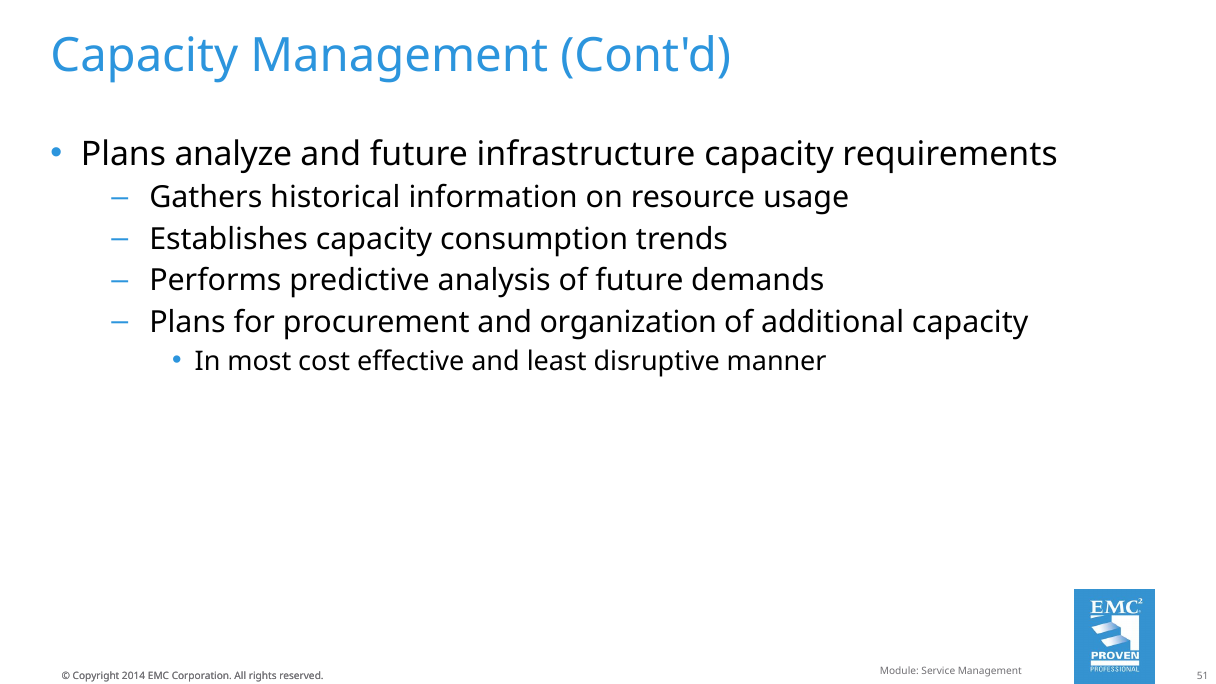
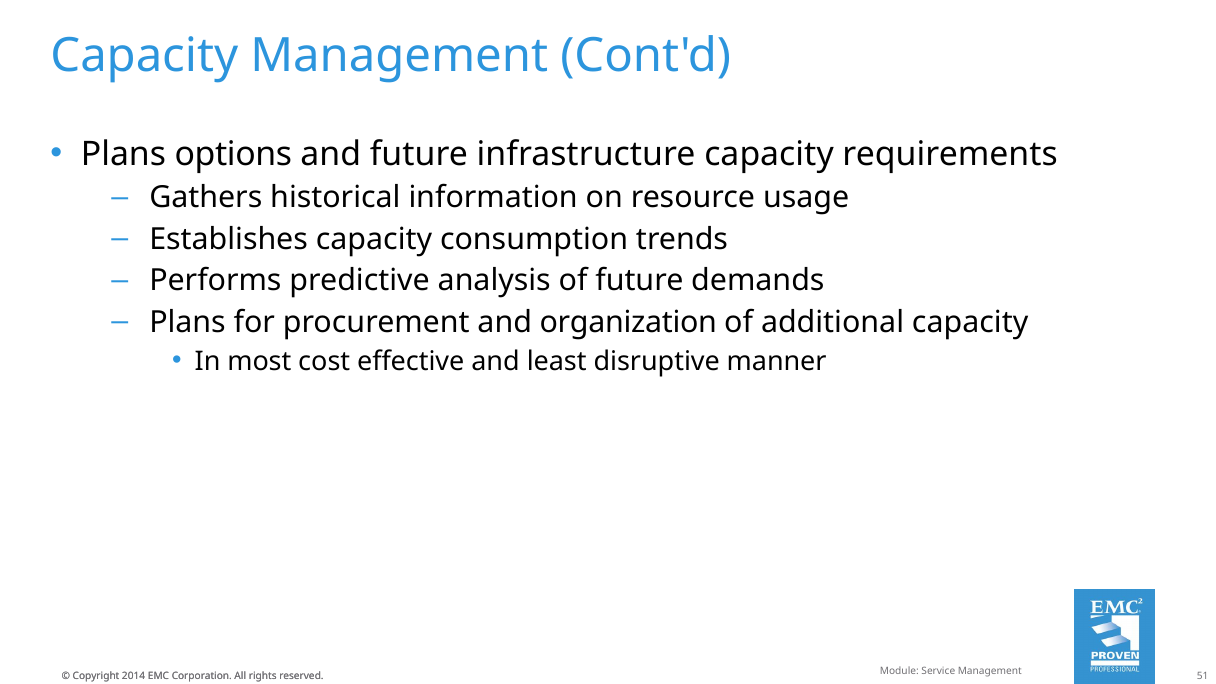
analyze: analyze -> options
